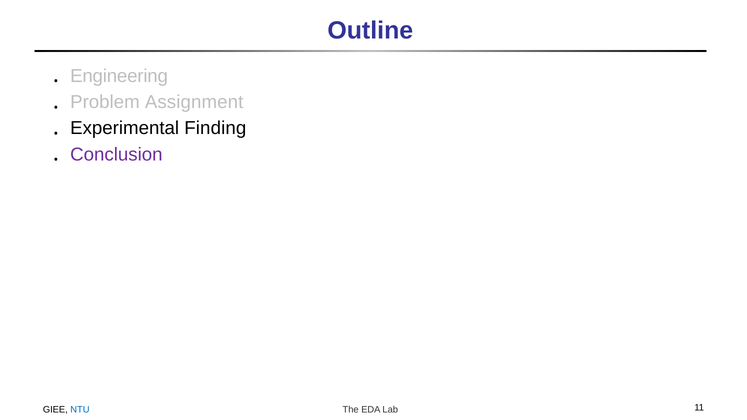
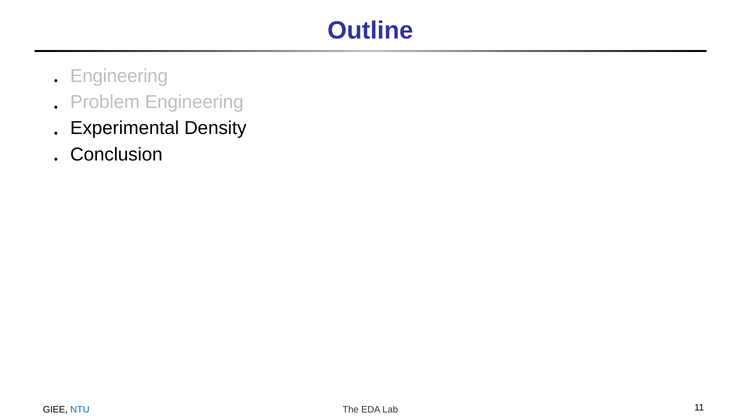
Problem Assignment: Assignment -> Engineering
Finding: Finding -> Density
Conclusion colour: purple -> black
